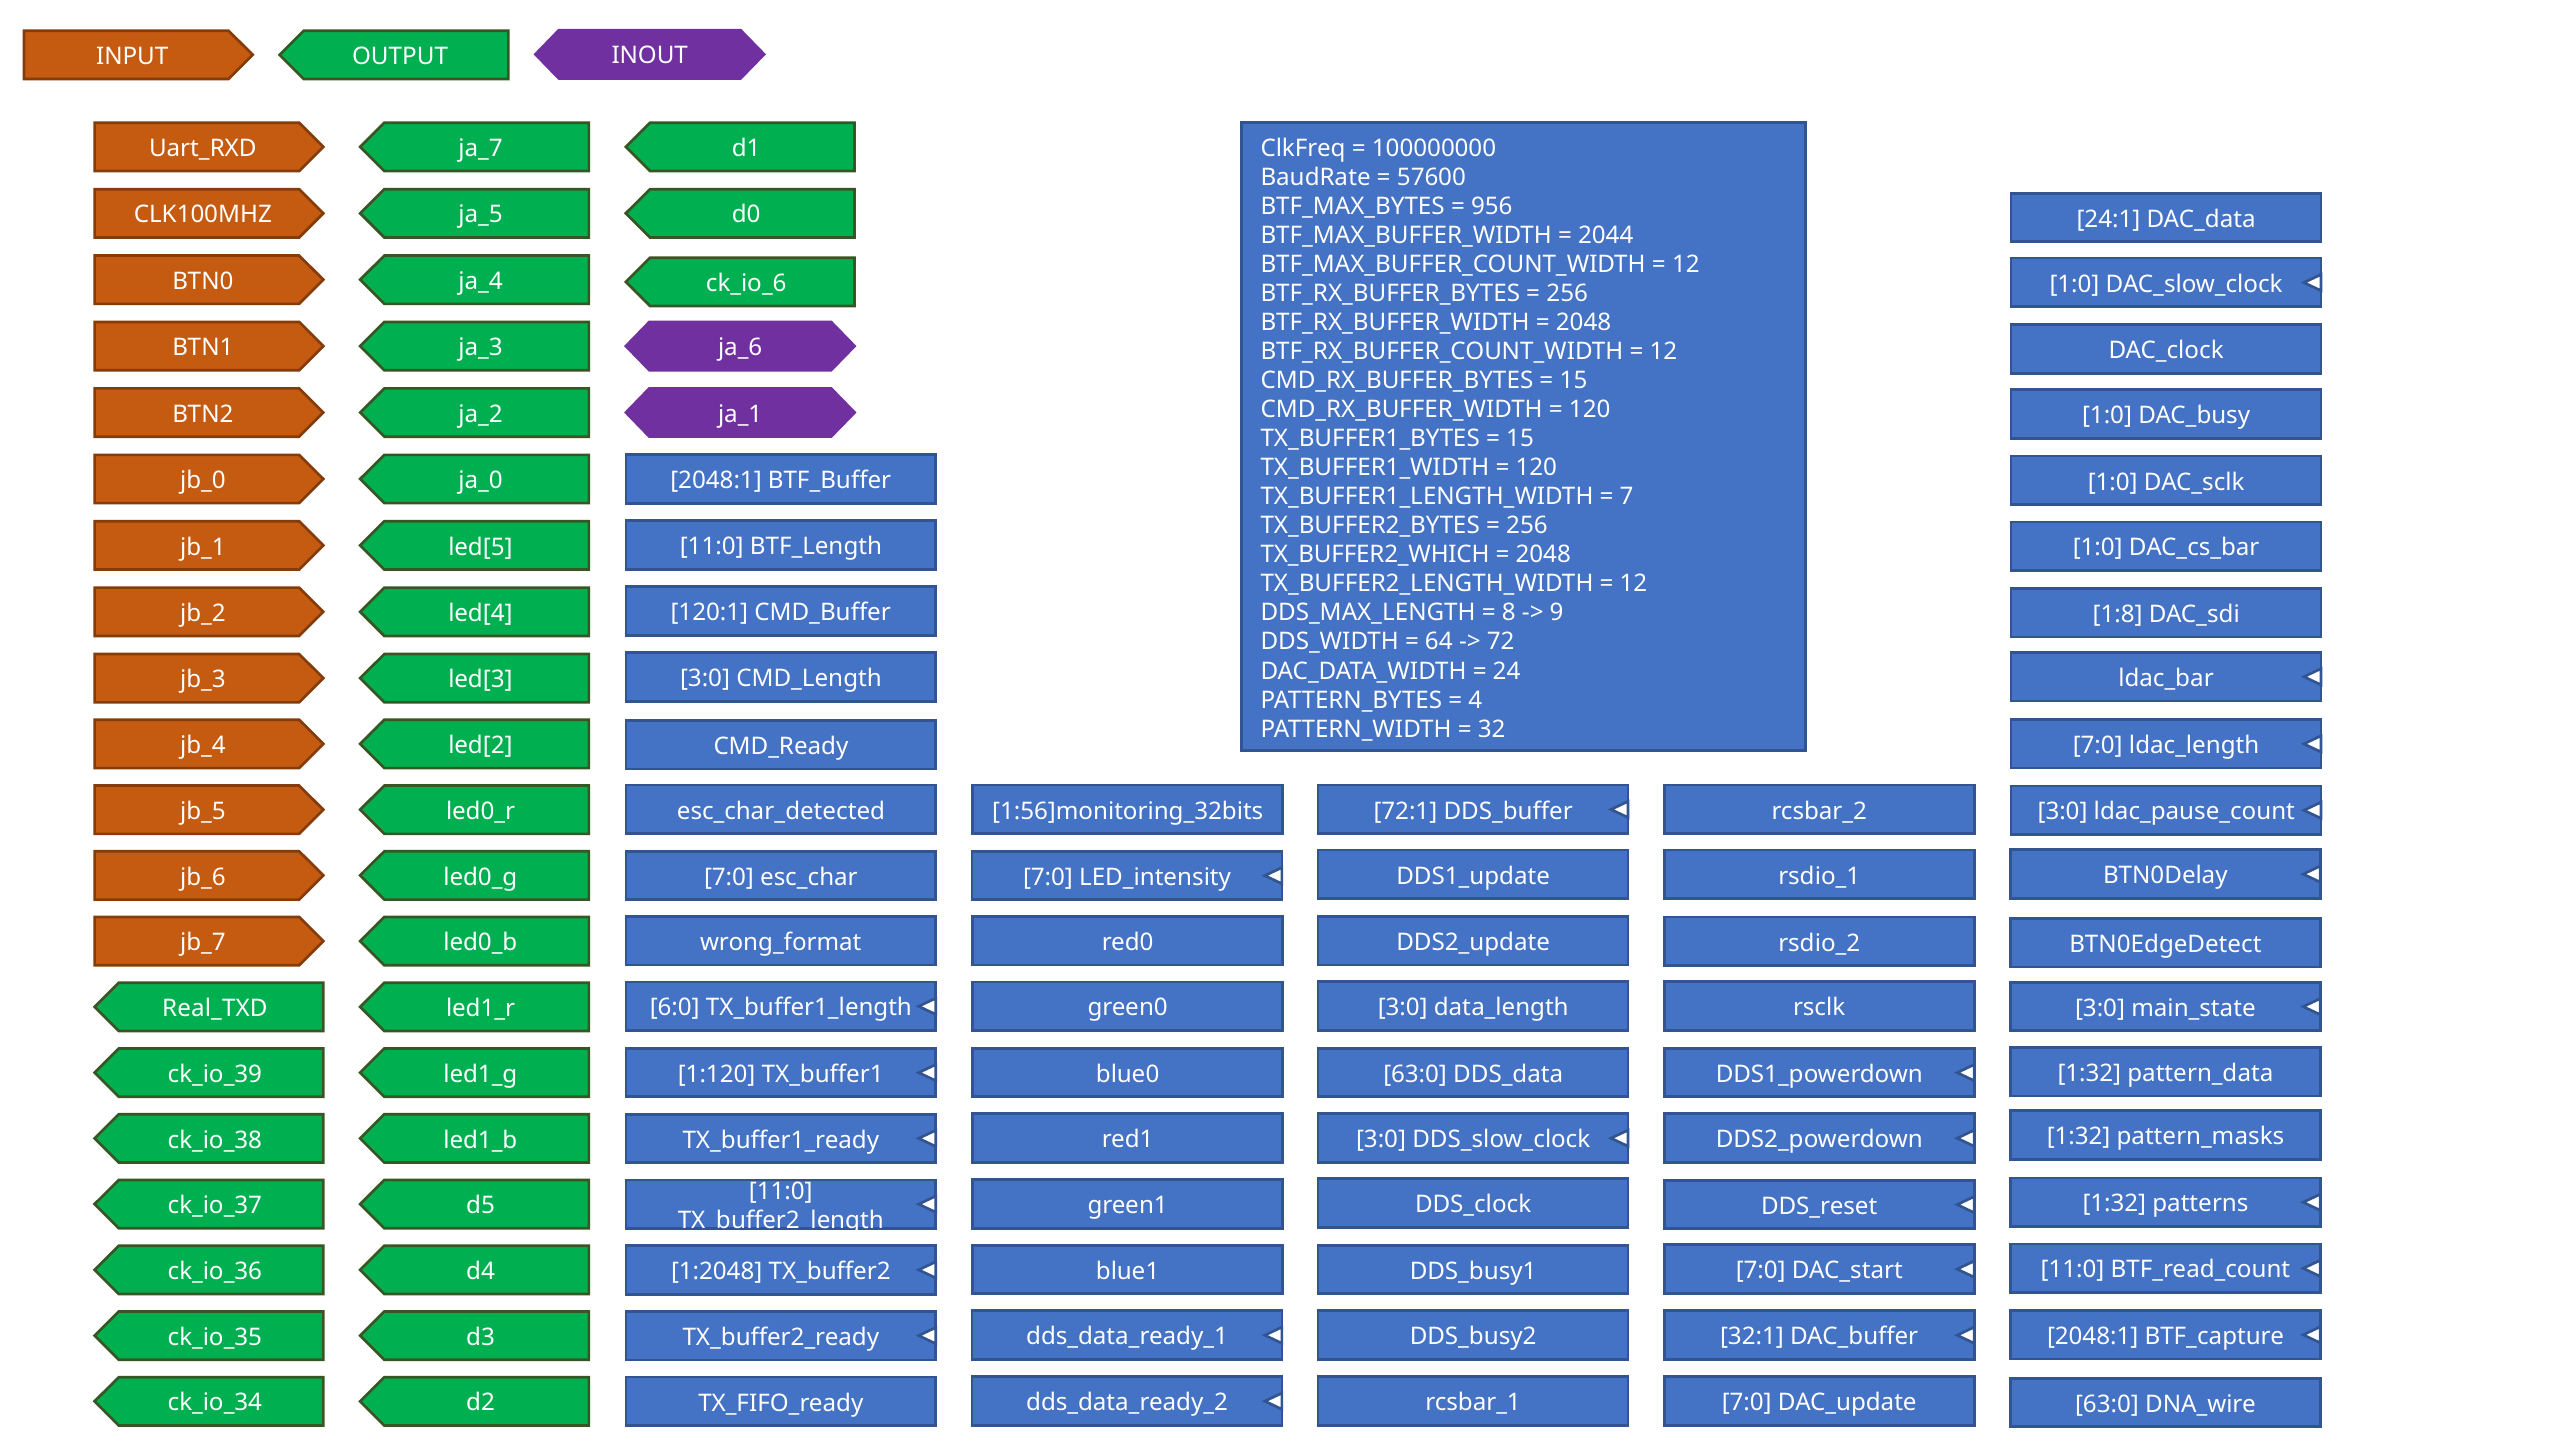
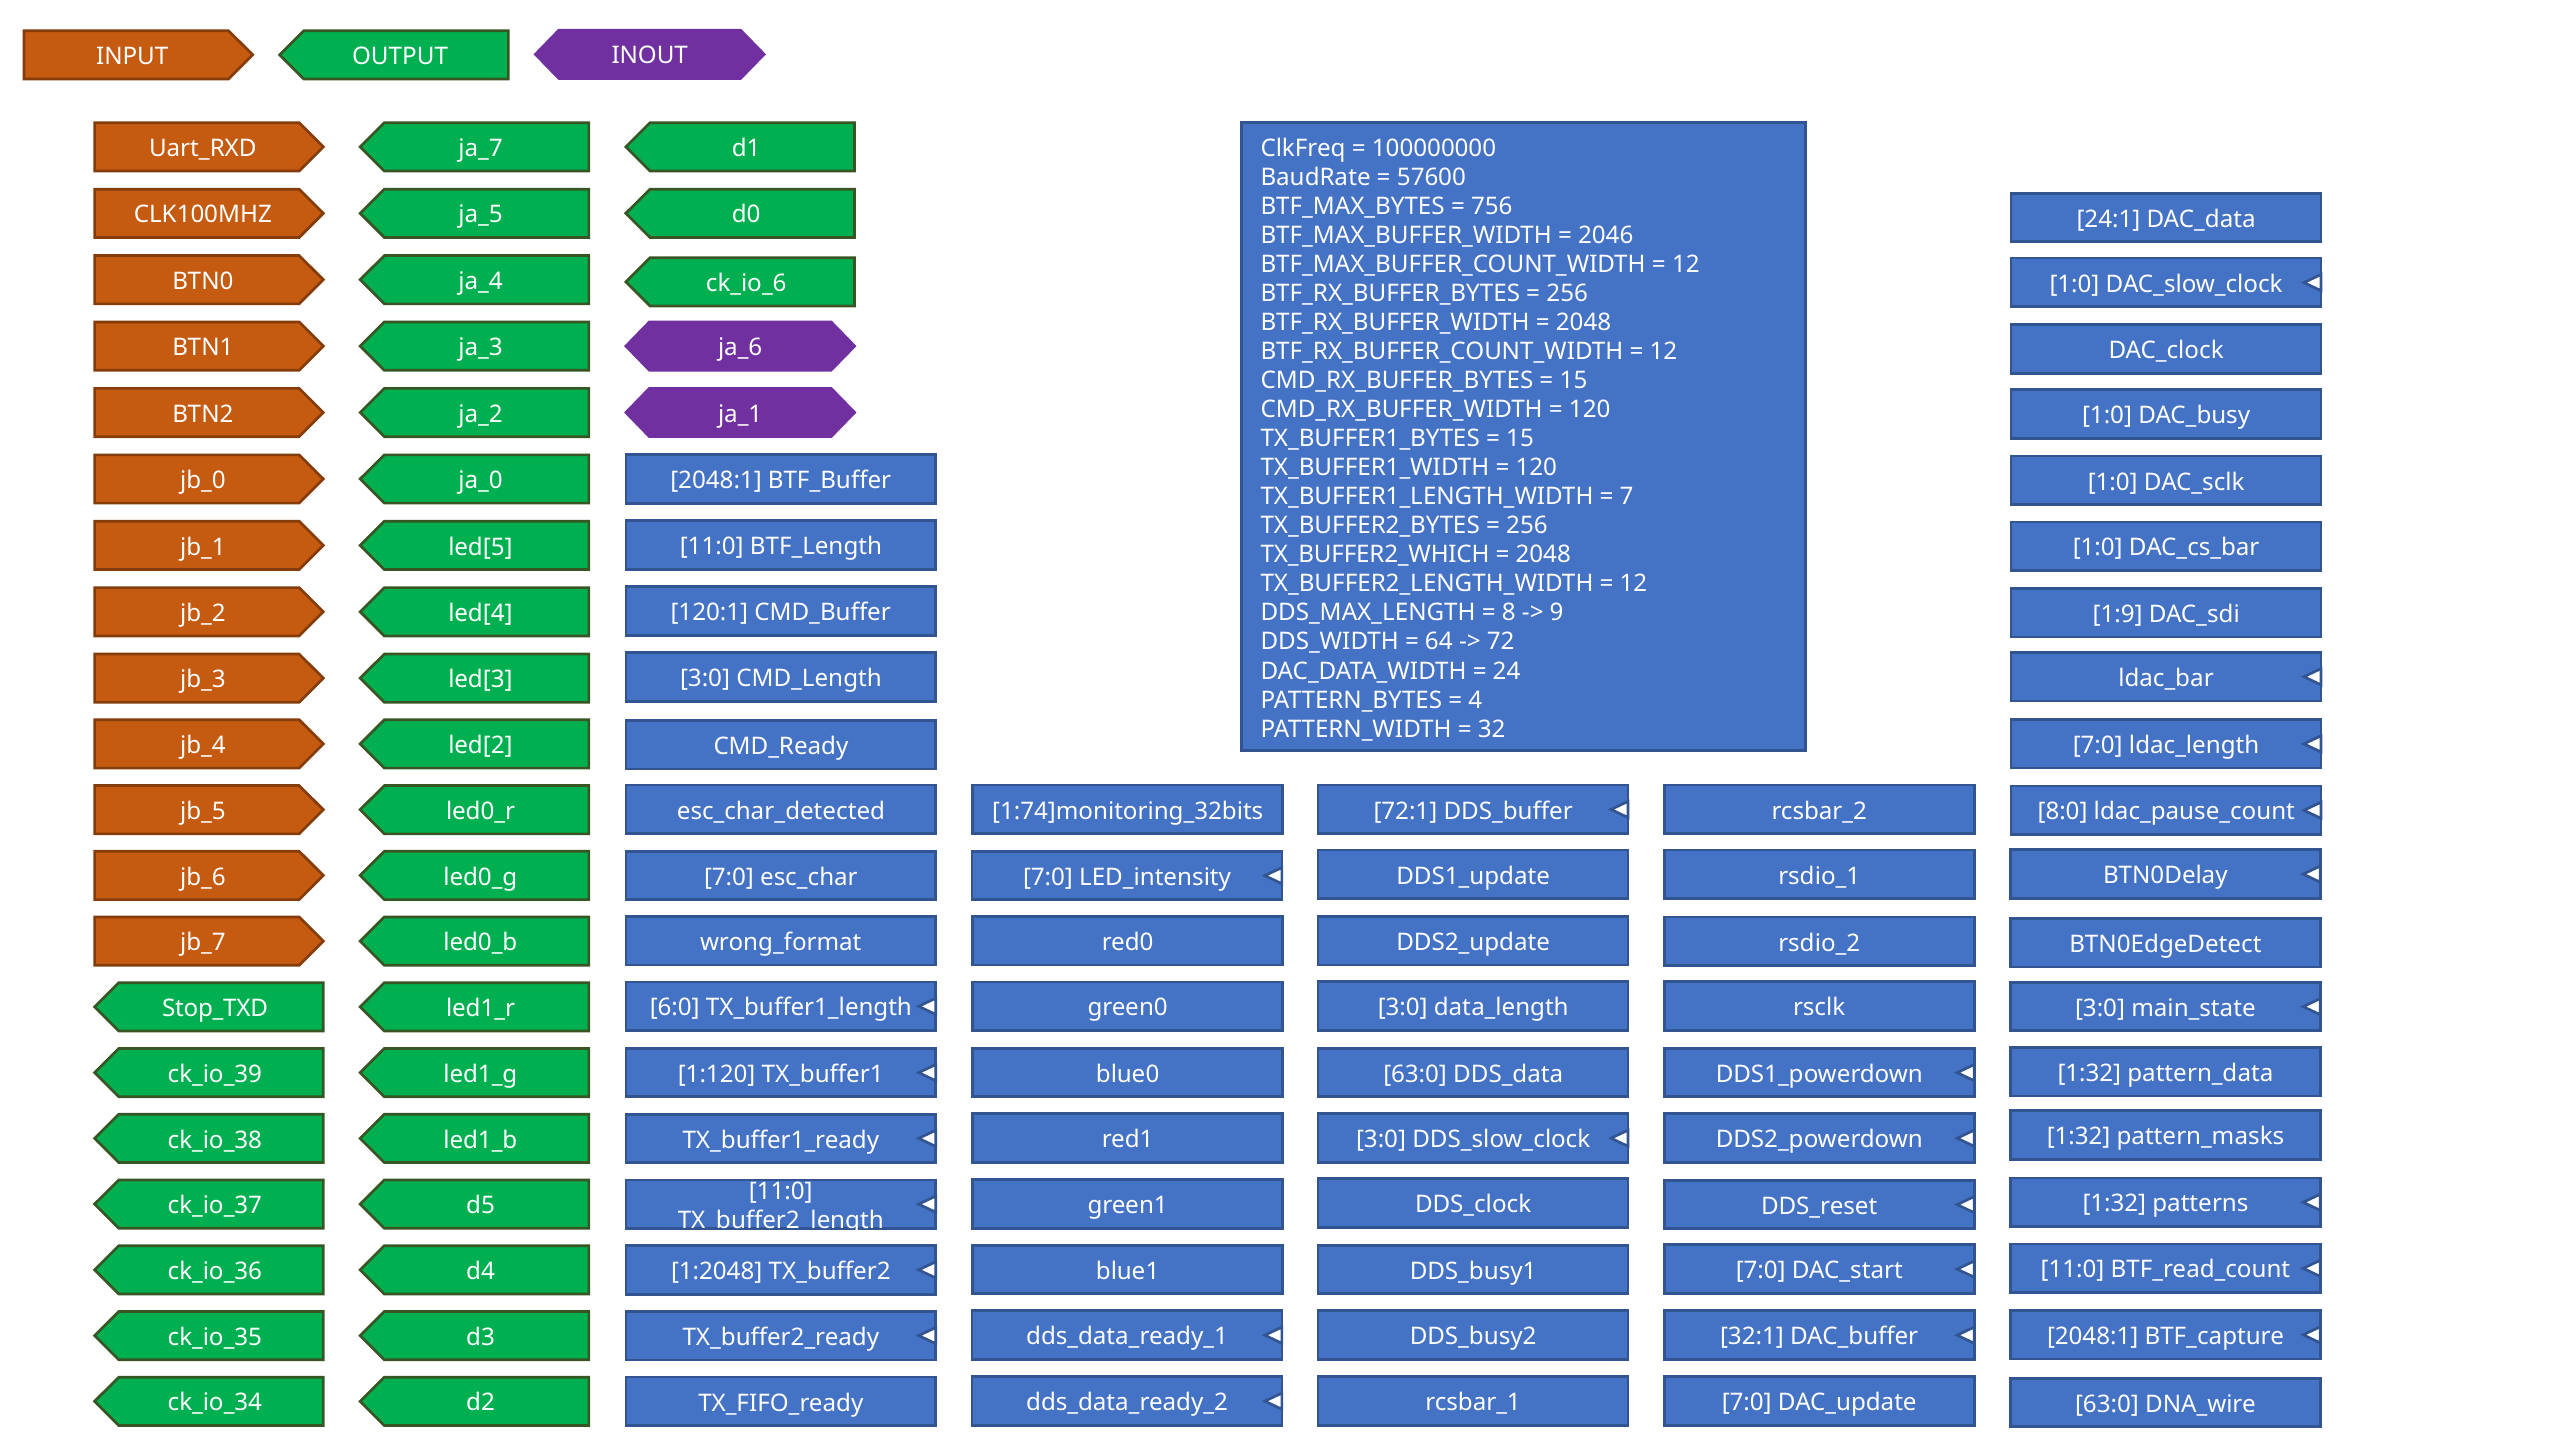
956: 956 -> 756
2044: 2044 -> 2046
1:8: 1:8 -> 1:9
1:56]monitoring_32bits: 1:56]monitoring_32bits -> 1:74]monitoring_32bits
3:0 at (2063, 812): 3:0 -> 8:0
Real_TXD: Real_TXD -> Stop_TXD
